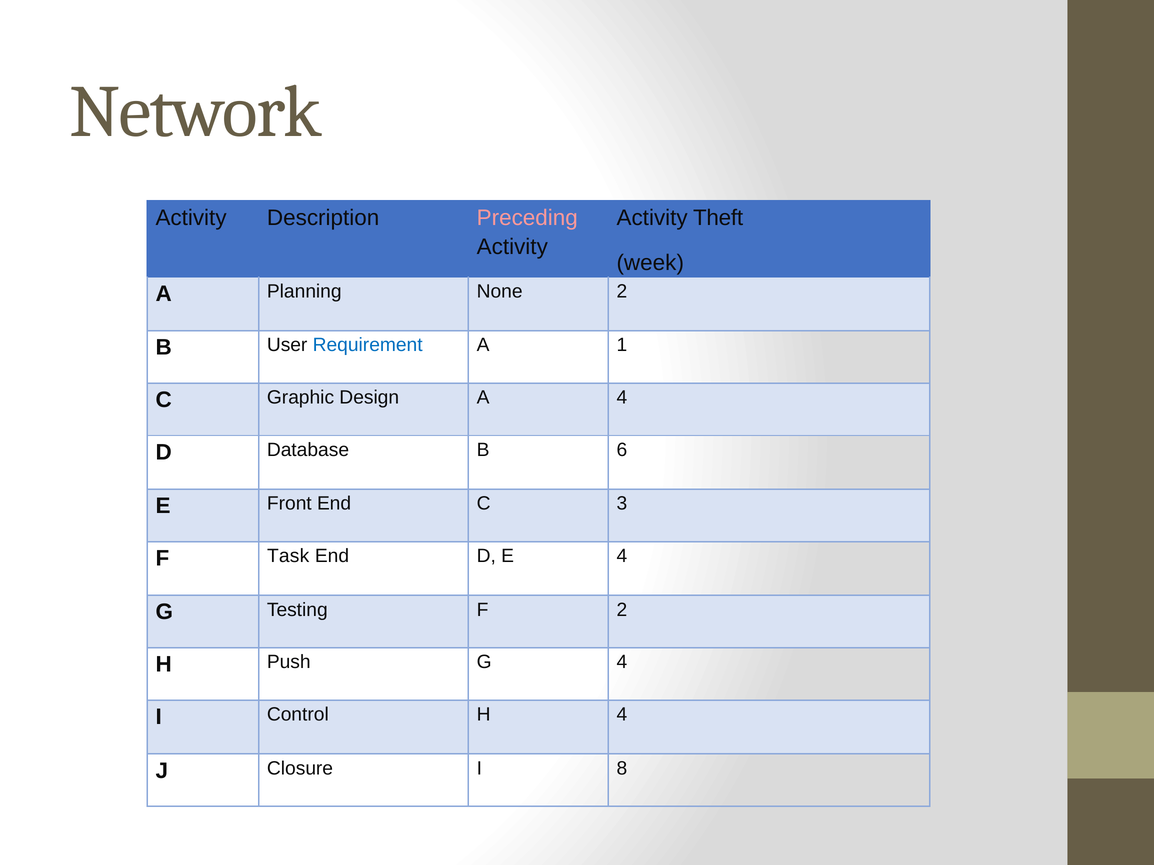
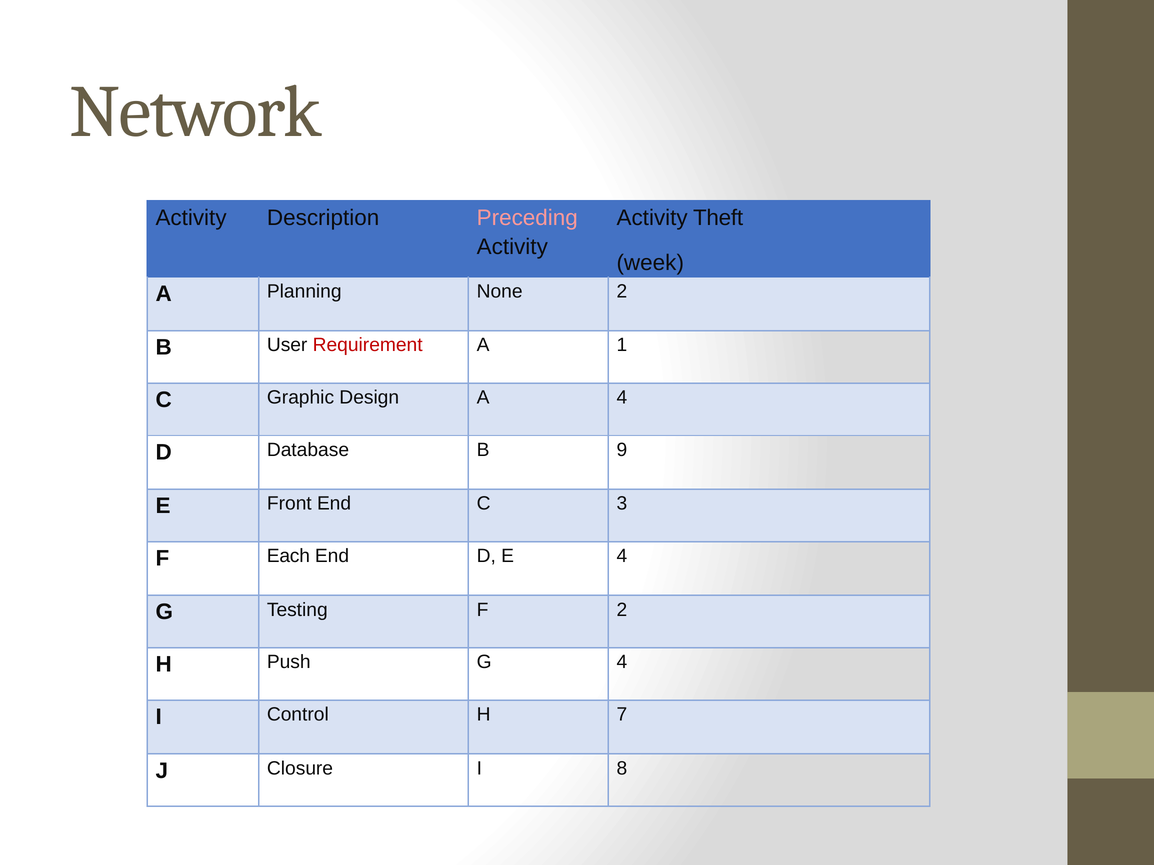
Requirement colour: blue -> red
6: 6 -> 9
Task: Task -> Each
H 4: 4 -> 7
